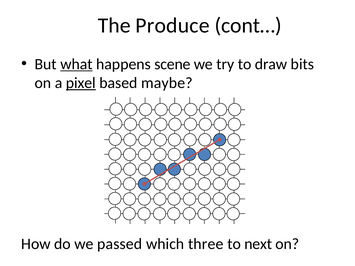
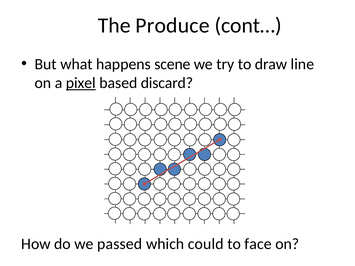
what underline: present -> none
bits: bits -> line
maybe: maybe -> discard
three: three -> could
next: next -> face
